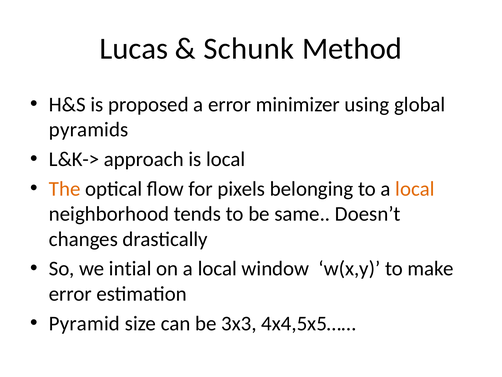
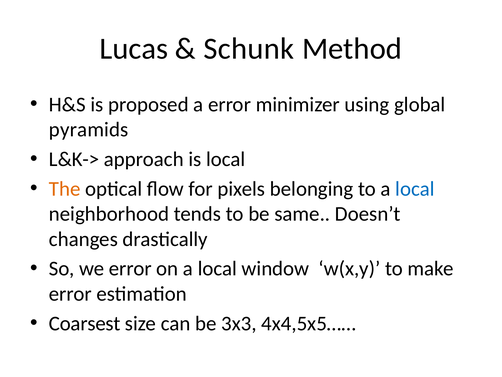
local at (415, 189) colour: orange -> blue
we intial: intial -> error
Pyramid: Pyramid -> Coarsest
